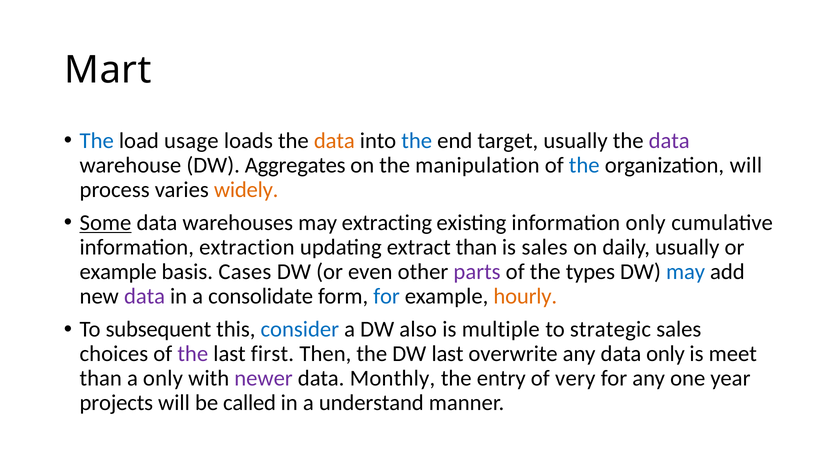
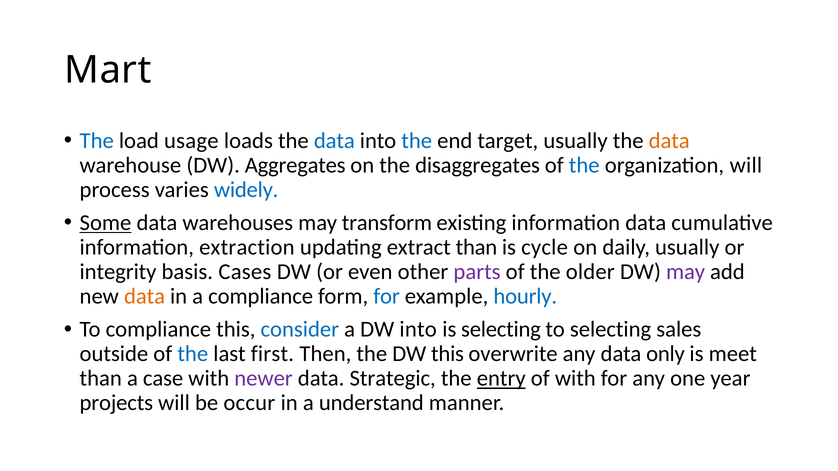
data at (334, 141) colour: orange -> blue
data at (669, 141) colour: purple -> orange
manipulation: manipulation -> disaggregates
widely colour: orange -> blue
extracting: extracting -> transform
information only: only -> data
is sales: sales -> cycle
example at (118, 272): example -> integrity
types: types -> older
may at (686, 272) colour: blue -> purple
data at (145, 296) colour: purple -> orange
a consolidate: consolidate -> compliance
hourly colour: orange -> blue
To subsequent: subsequent -> compliance
DW also: also -> into
is multiple: multiple -> selecting
to strategic: strategic -> selecting
choices: choices -> outside
the at (193, 354) colour: purple -> blue
DW last: last -> this
a only: only -> case
Monthly: Monthly -> Strategic
entry underline: none -> present
of very: very -> with
called: called -> occur
